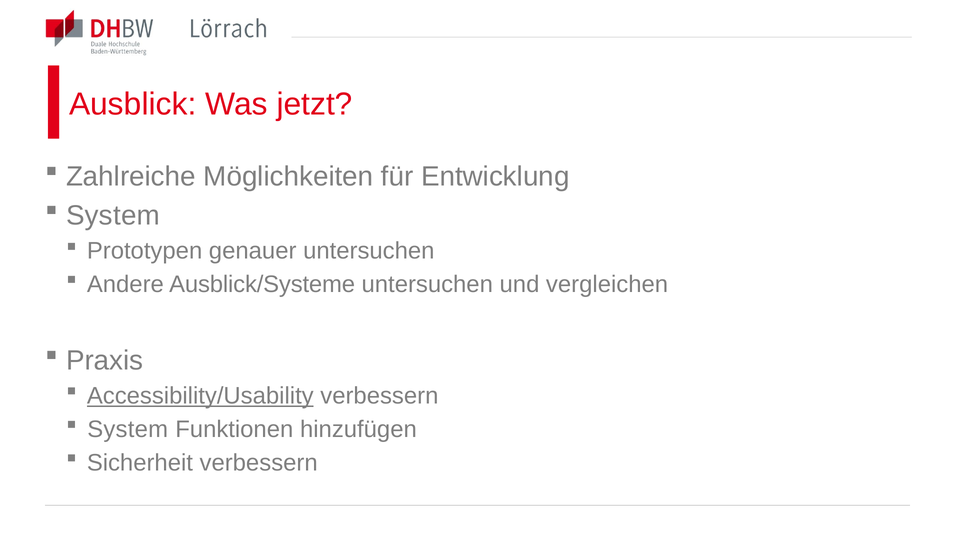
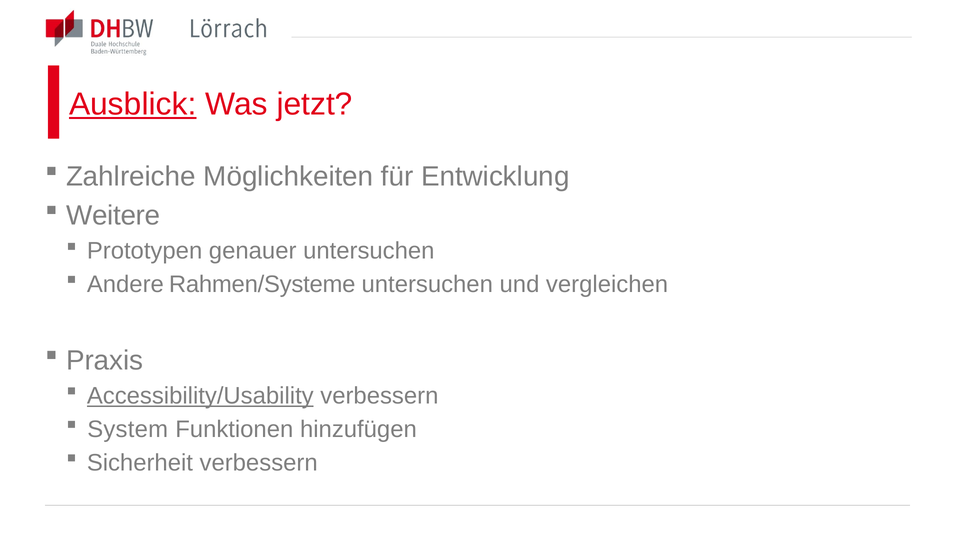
Ausblick underline: none -> present
System at (113, 216): System -> Weitere
Ausblick/Systeme: Ausblick/Systeme -> Rahmen/Systeme
